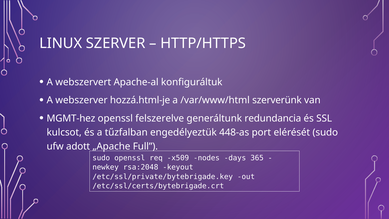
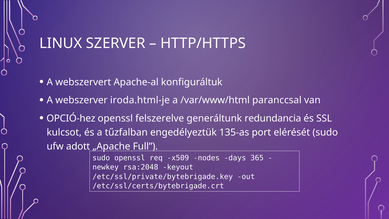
hozzá.html-je: hozzá.html-je -> iroda.html-je
szerverünk: szerverünk -> paranccsal
MGMT-hez: MGMT-hez -> OPCIÓ-hez
448-as: 448-as -> 135-as
